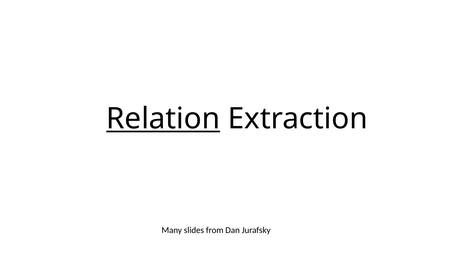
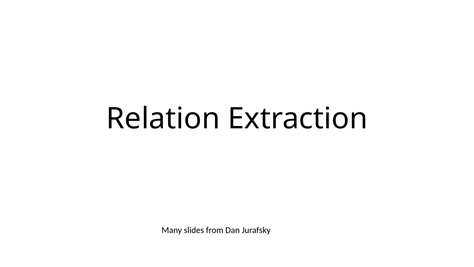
Relation underline: present -> none
